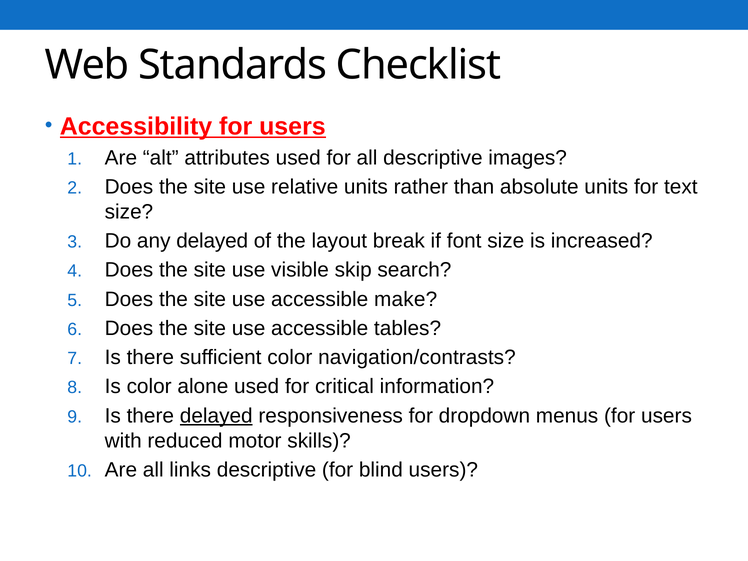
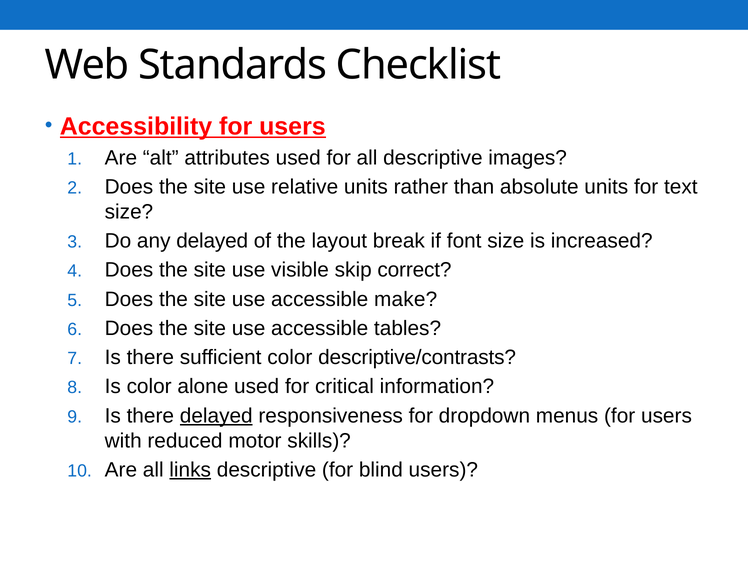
search: search -> correct
navigation/contrasts: navigation/contrasts -> descriptive/contrasts
links underline: none -> present
